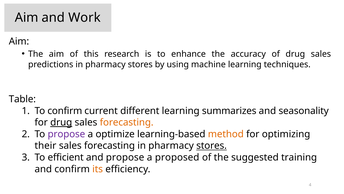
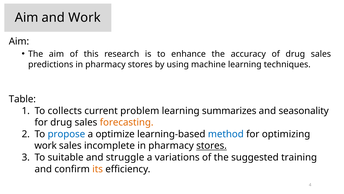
To confirm: confirm -> collects
different: different -> problem
drug at (61, 122) underline: present -> none
propose at (66, 134) colour: purple -> blue
method colour: orange -> blue
their at (45, 145): their -> work
forecasting at (110, 145): forecasting -> incomplete
efficient: efficient -> suitable
and propose: propose -> struggle
proposed: proposed -> variations
